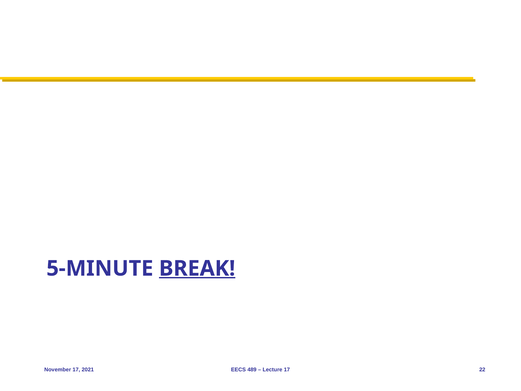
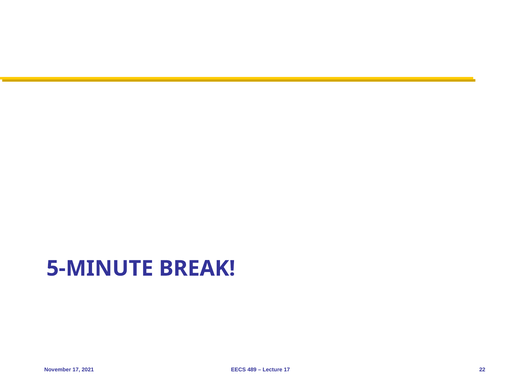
BREAK underline: present -> none
